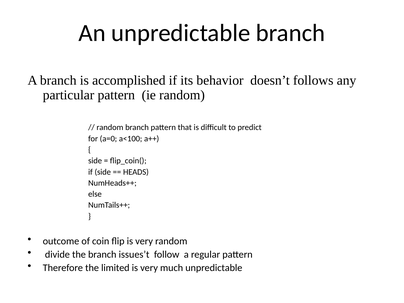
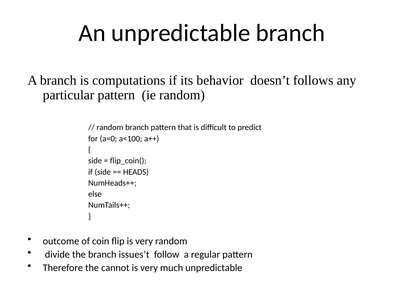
accomplished: accomplished -> computations
limited: limited -> cannot
